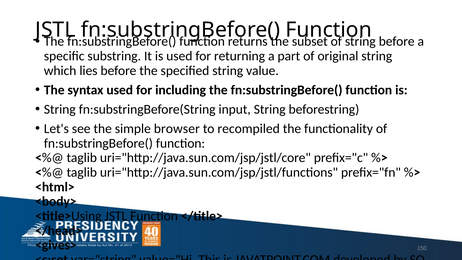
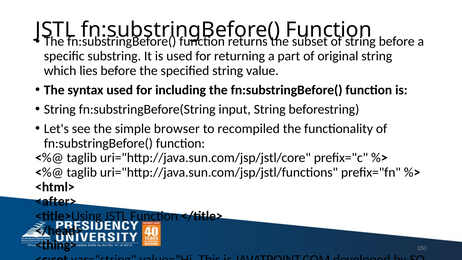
<body>: <body> -> <after>
<gives>: <gives> -> <thing>
